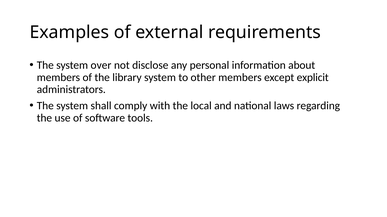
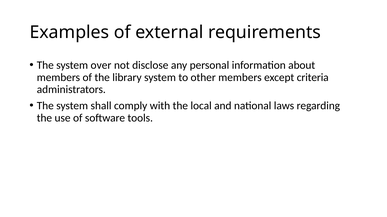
explicit: explicit -> criteria
